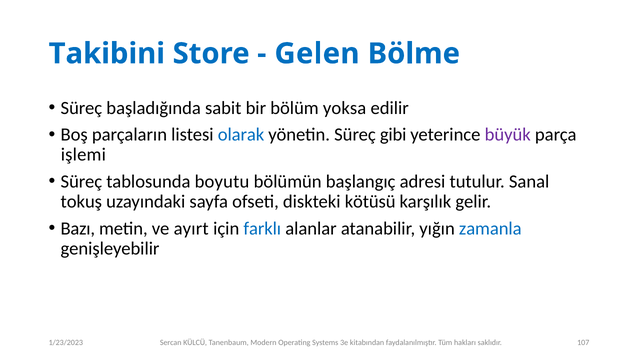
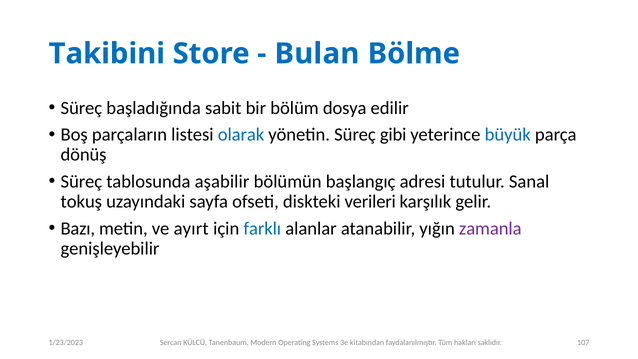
Gelen: Gelen -> Bulan
yoksa: yoksa -> dosya
büyük colour: purple -> blue
işlemi: işlemi -> dönüş
boyutu: boyutu -> aşabilir
kötüsü: kötüsü -> verileri
zamanla colour: blue -> purple
